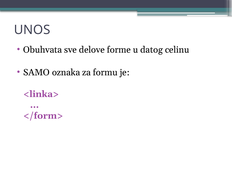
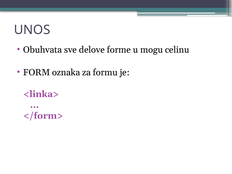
datog: datog -> mogu
SAMO: SAMO -> FORM
